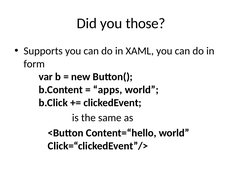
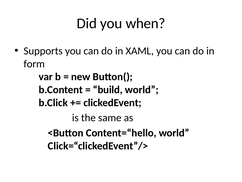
those: those -> when
apps: apps -> build
